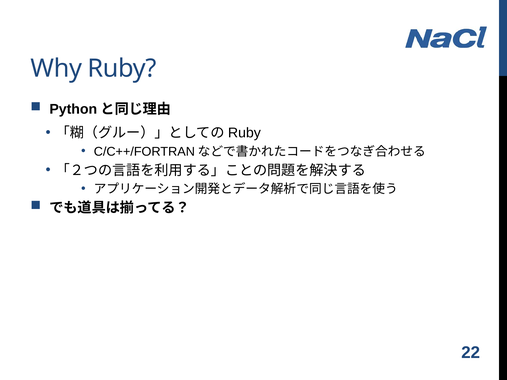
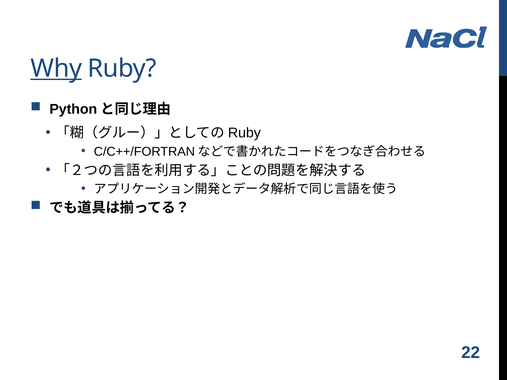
Why underline: none -> present
